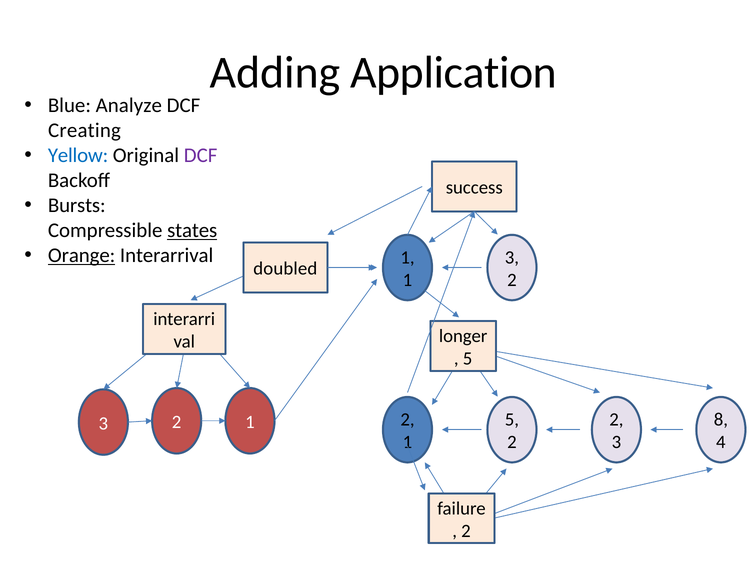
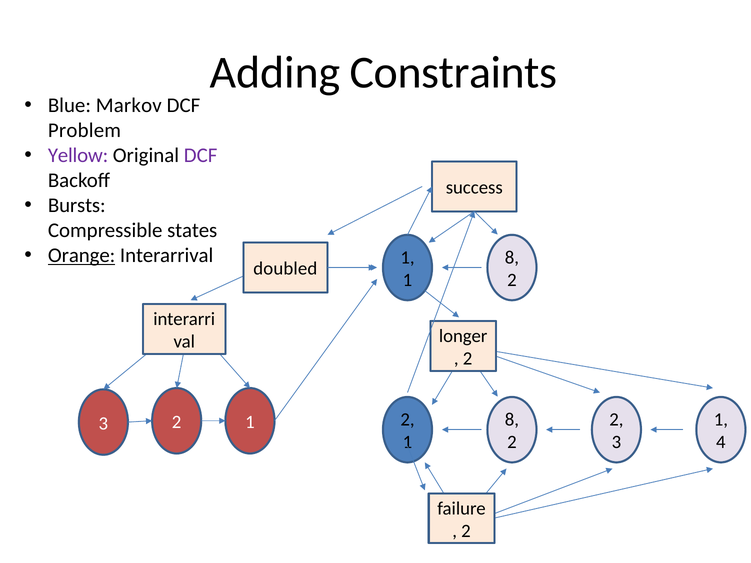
Application: Application -> Constraints
Analyze: Analyze -> Markov
Creating: Creating -> Problem
Yellow colour: blue -> purple
states underline: present -> none
3 at (512, 258): 3 -> 8
5 at (468, 359): 5 -> 2
5 at (512, 420): 5 -> 8
8 at (721, 420): 8 -> 1
